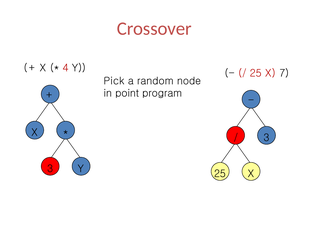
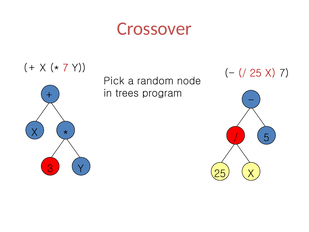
4 at (65, 68): 4 -> 7
point: point -> trees
3 at (266, 138): 3 -> 5
